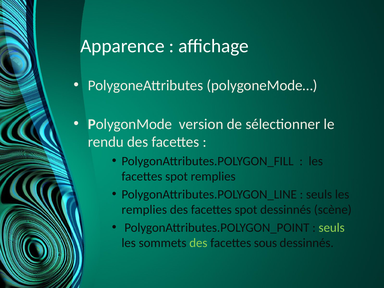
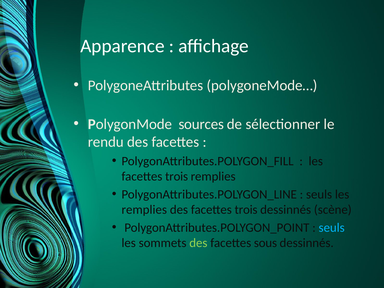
version: version -> sources
spot at (177, 176): spot -> trois
des facettes spot: spot -> trois
seuls at (332, 228) colour: light green -> light blue
